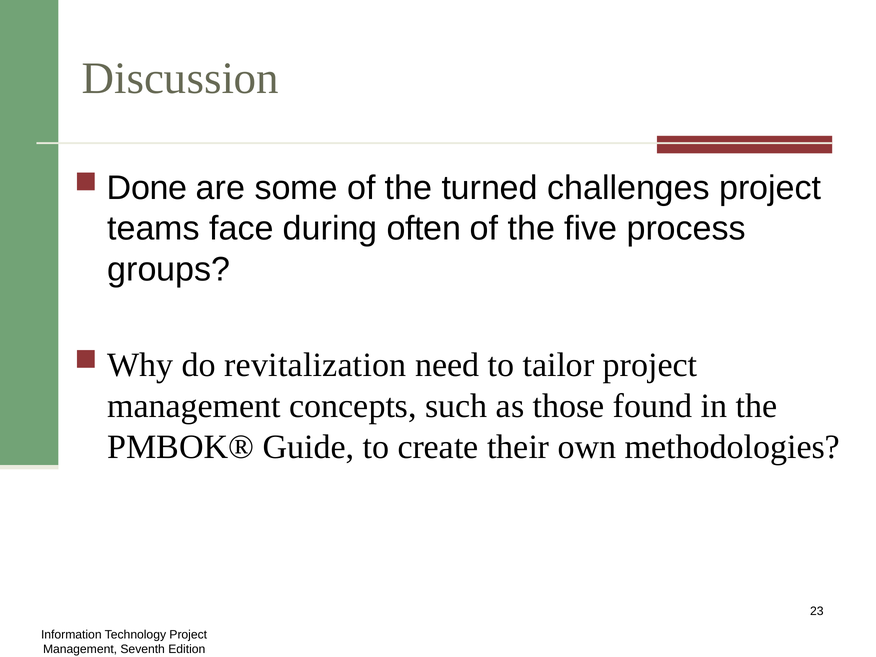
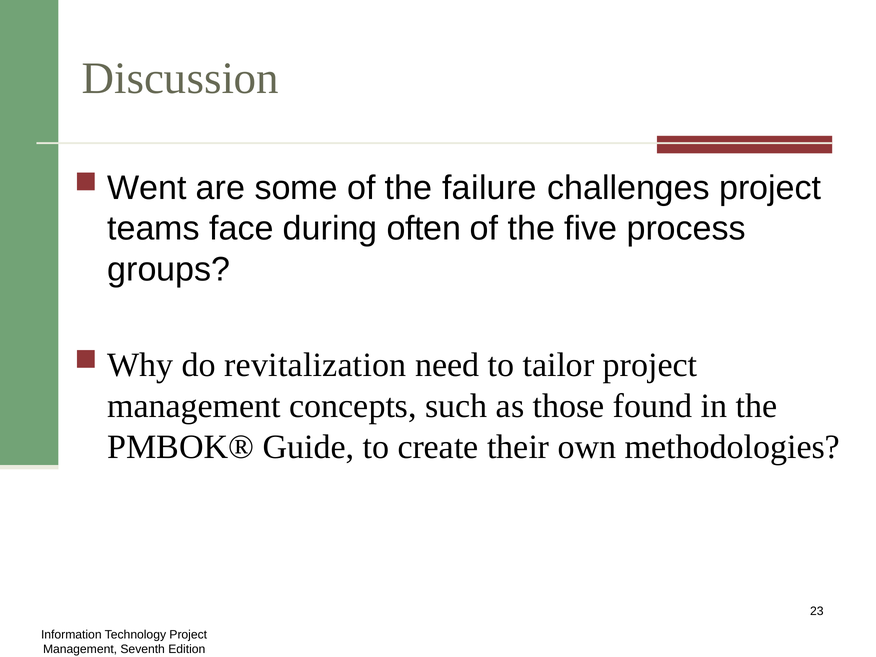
Done: Done -> Went
turned: turned -> failure
